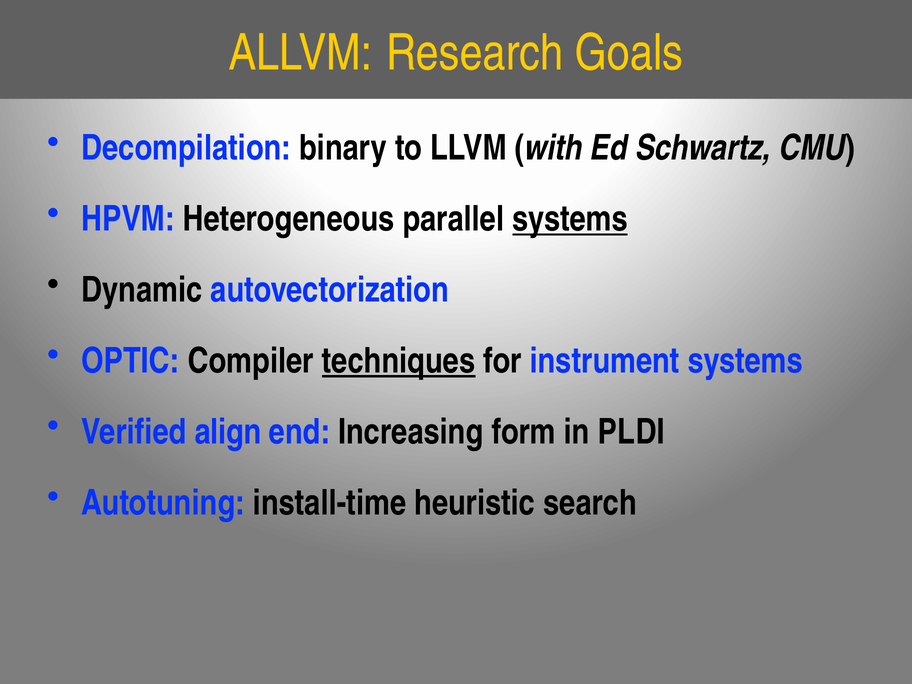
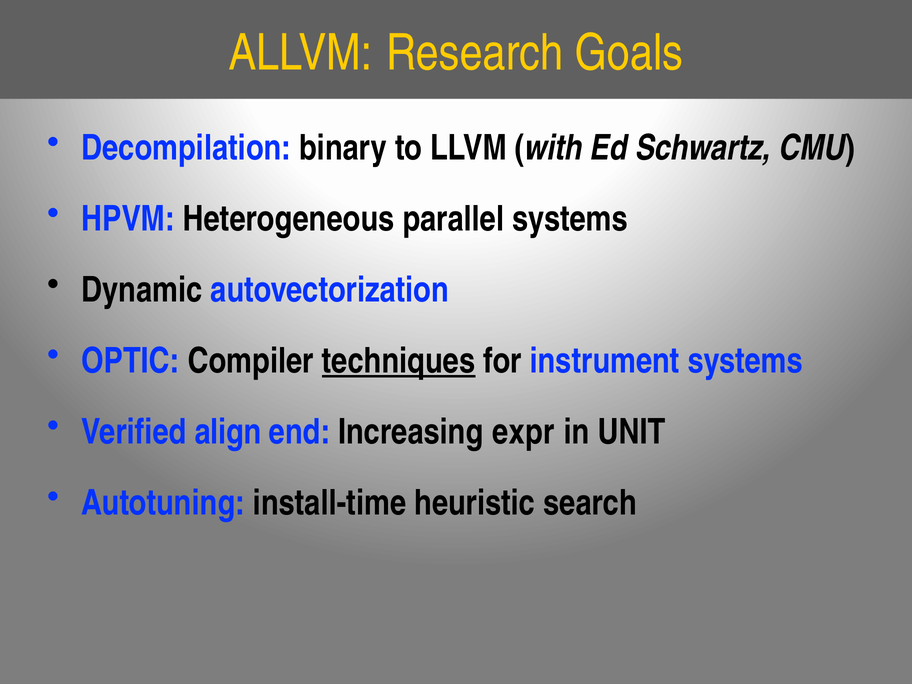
systems at (570, 219) underline: present -> none
form: form -> expr
PLDI: PLDI -> UNIT
